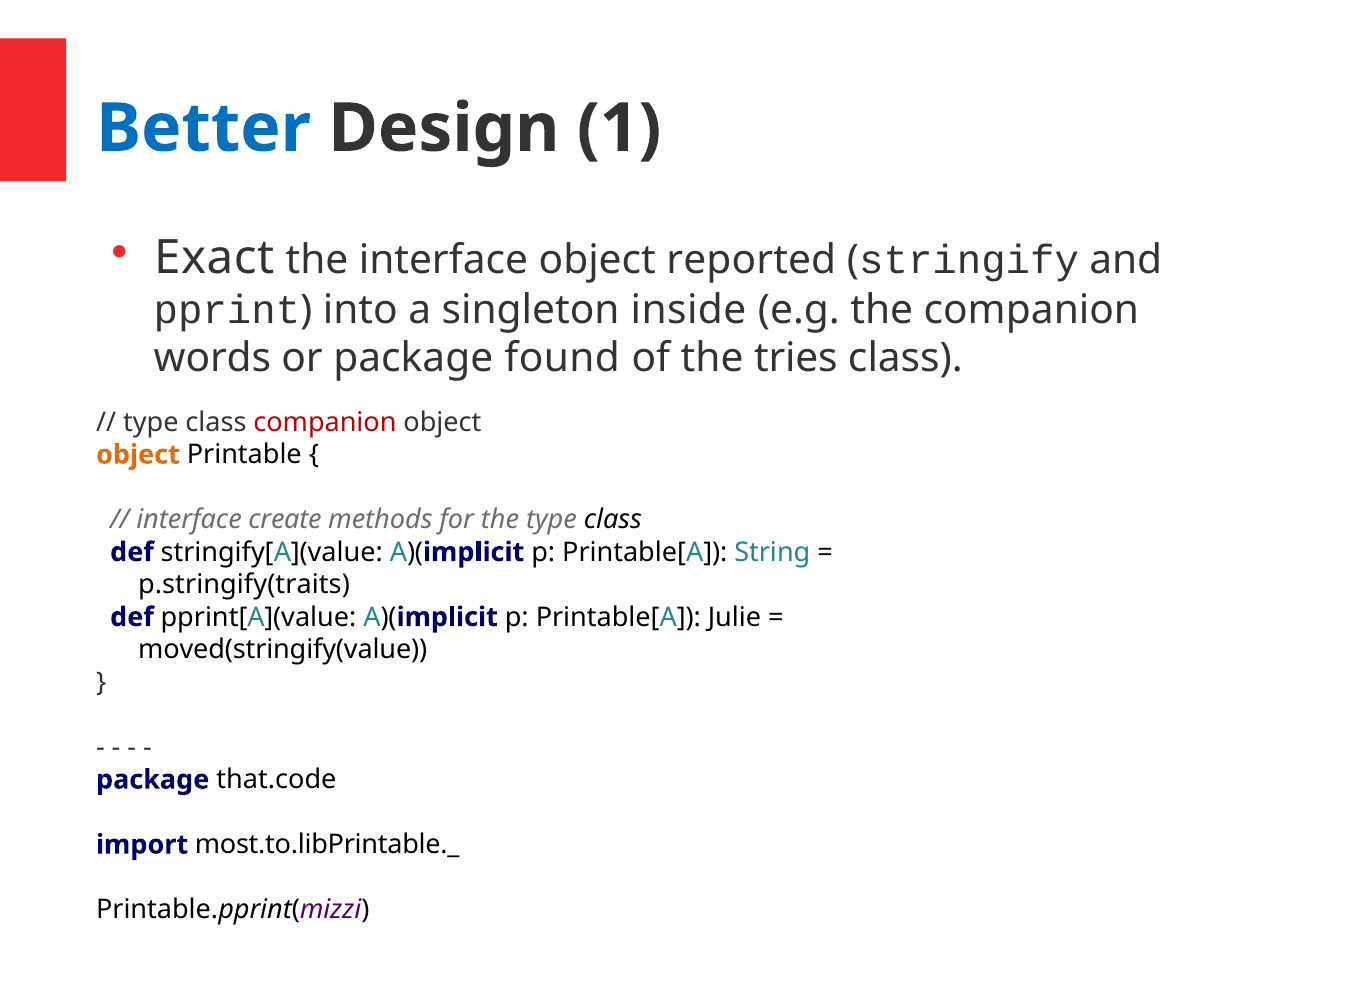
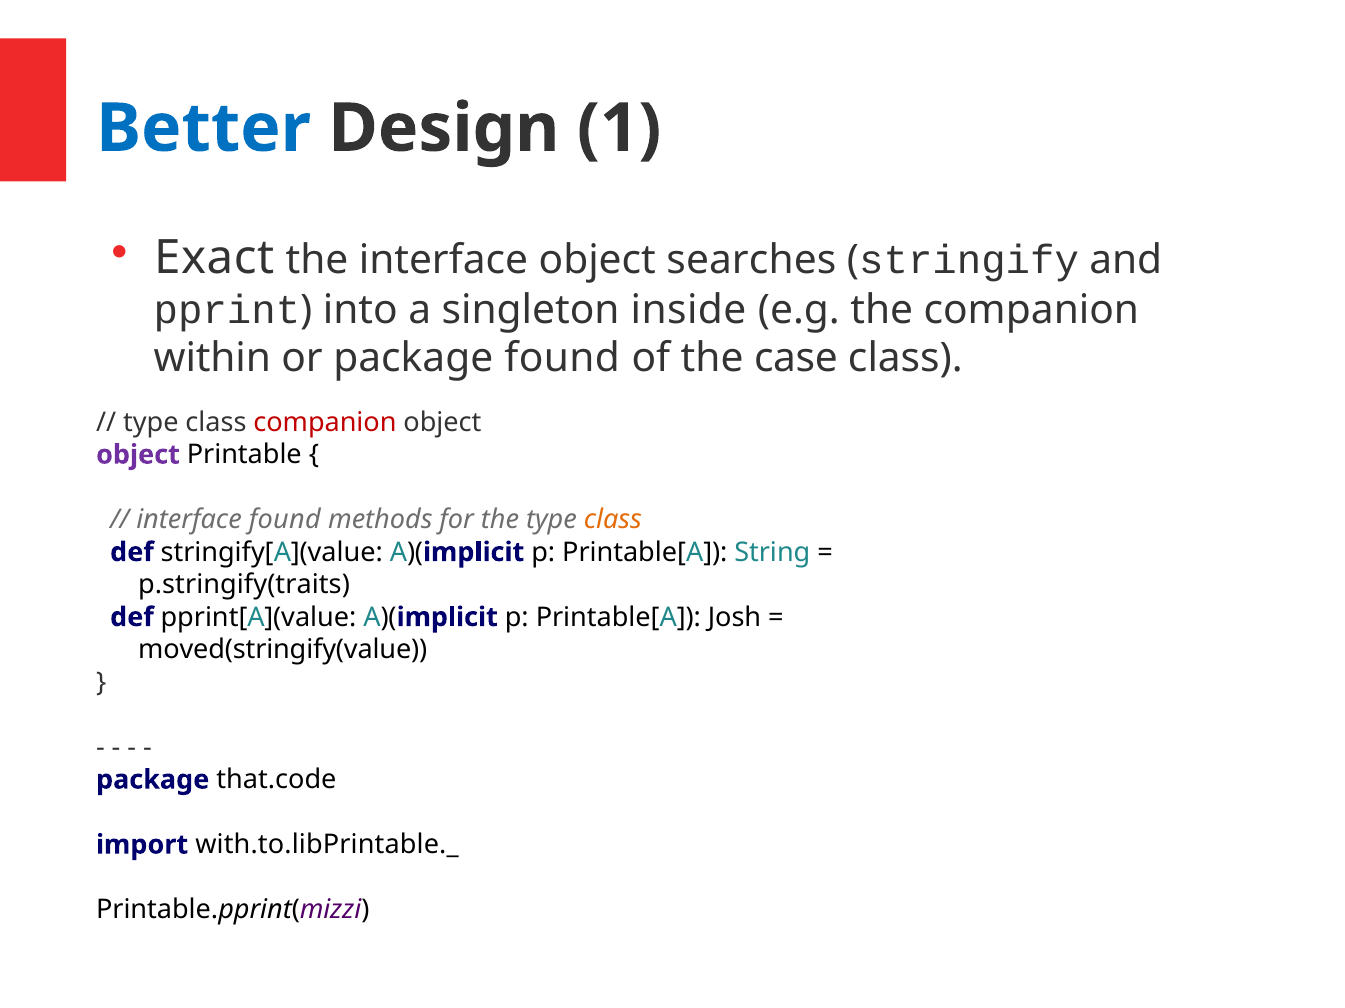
reported: reported -> searches
words: words -> within
tries: tries -> case
object at (138, 455) colour: orange -> purple
interface create: create -> found
class at (613, 520) colour: black -> orange
Julie: Julie -> Josh
most.to.libPrintable._: most.to.libPrintable._ -> with.to.libPrintable._
